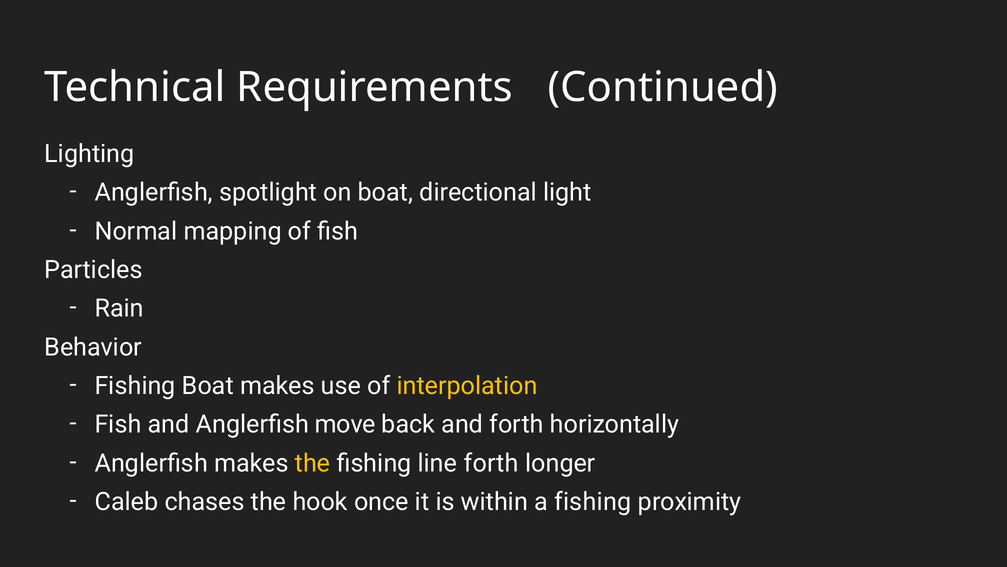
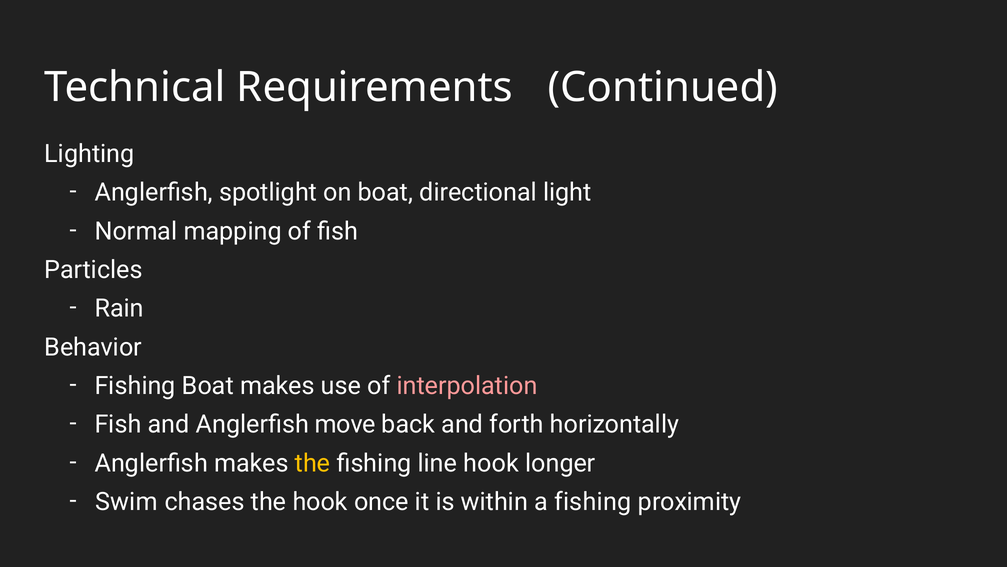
interpolation colour: yellow -> pink
line forth: forth -> hook
Caleb: Caleb -> Swim
